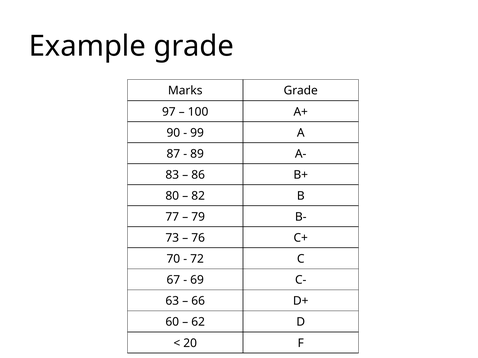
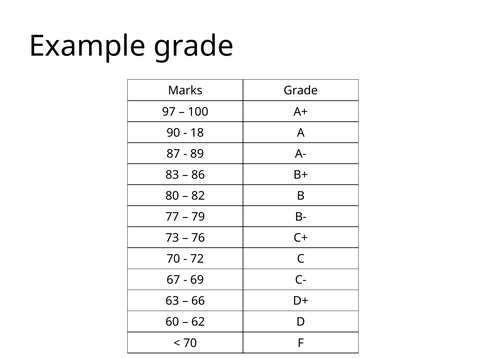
99: 99 -> 18
20 at (190, 344): 20 -> 70
